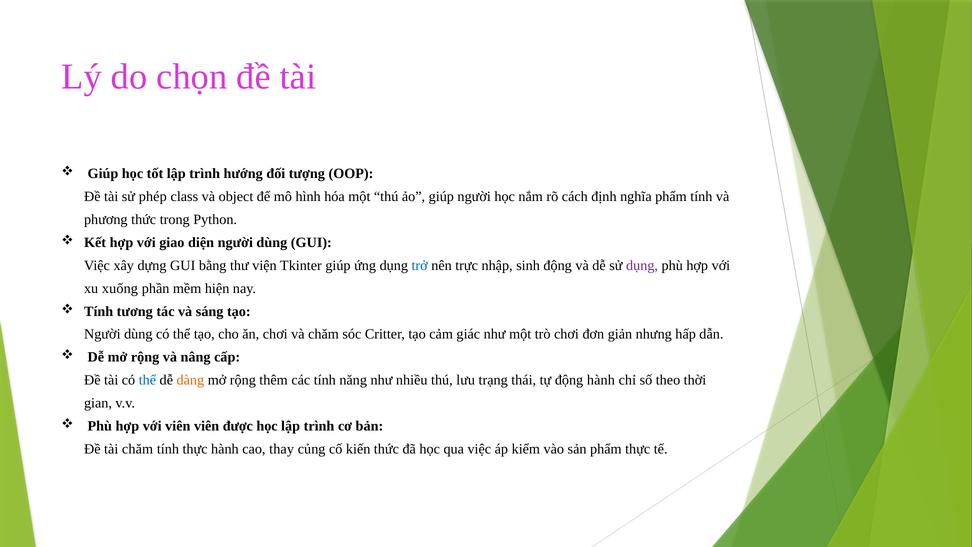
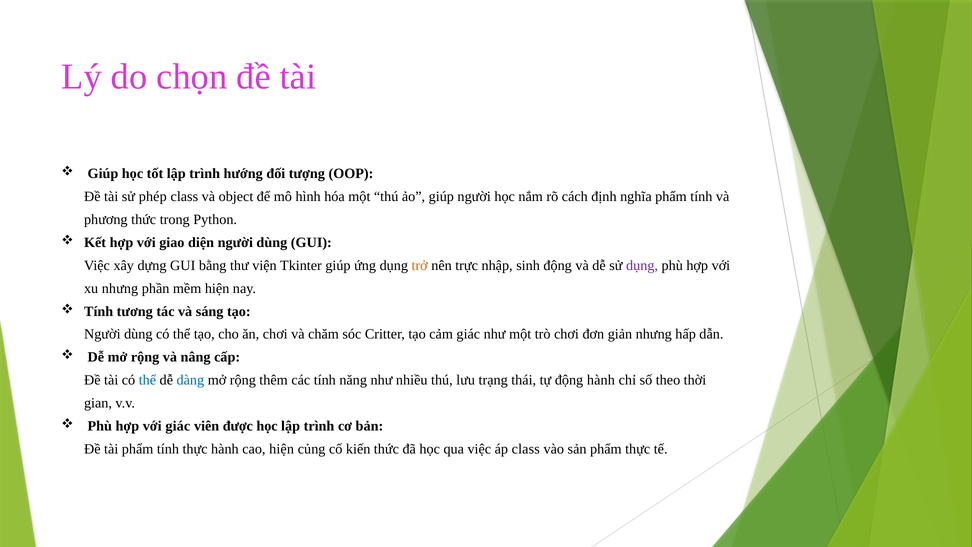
trở colour: blue -> orange
xu xuống: xuống -> nhưng
dàng colour: orange -> blue
với viên: viên -> giác
tài chăm: chăm -> phẩm
cao thay: thay -> hiện
áp kiểm: kiểm -> class
